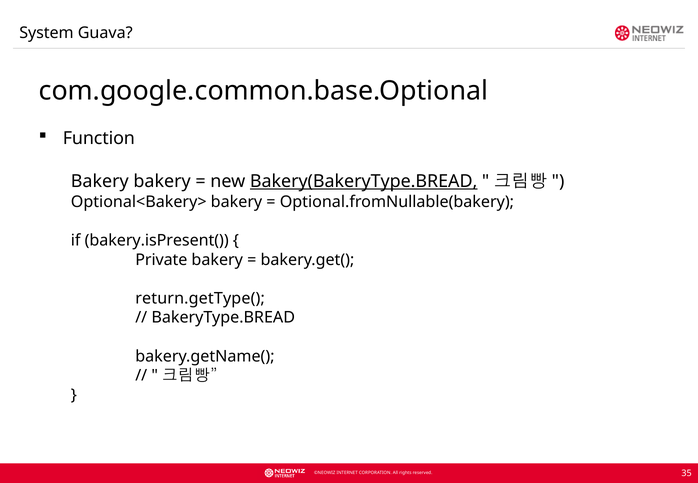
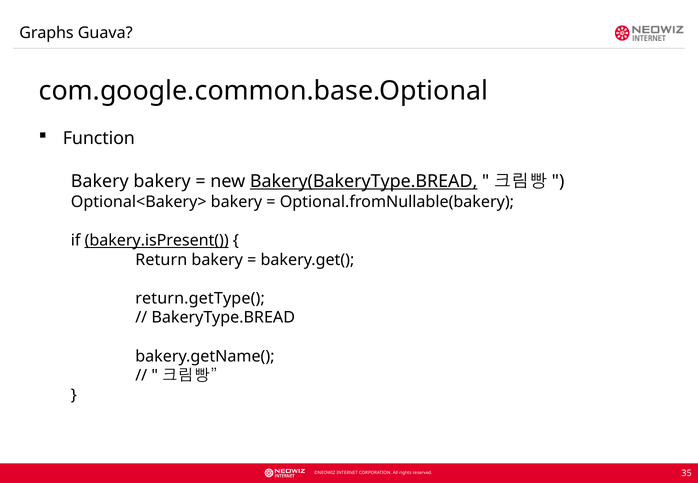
System: System -> Graphs
bakery.isPresent( underline: none -> present
Private: Private -> Return
